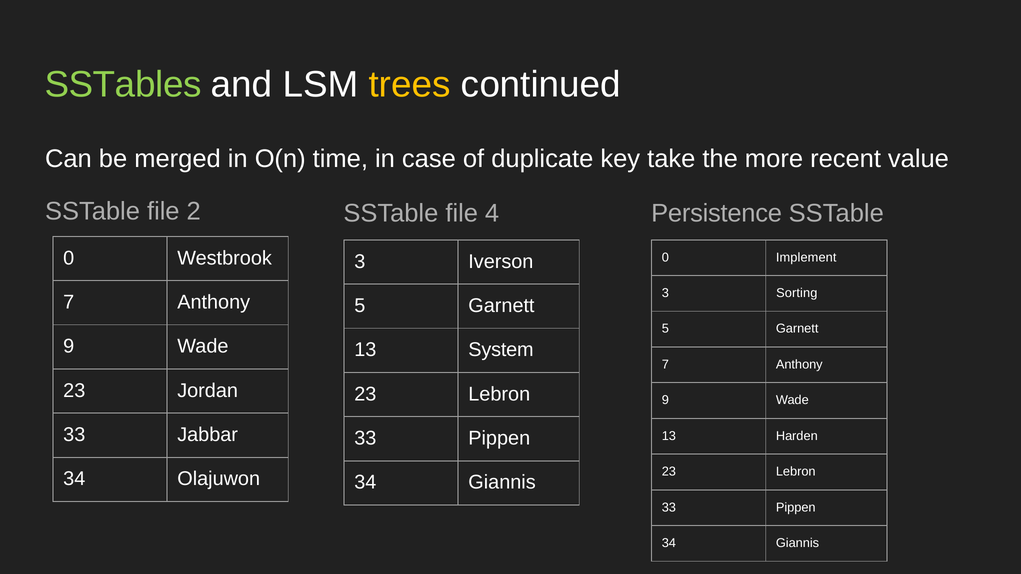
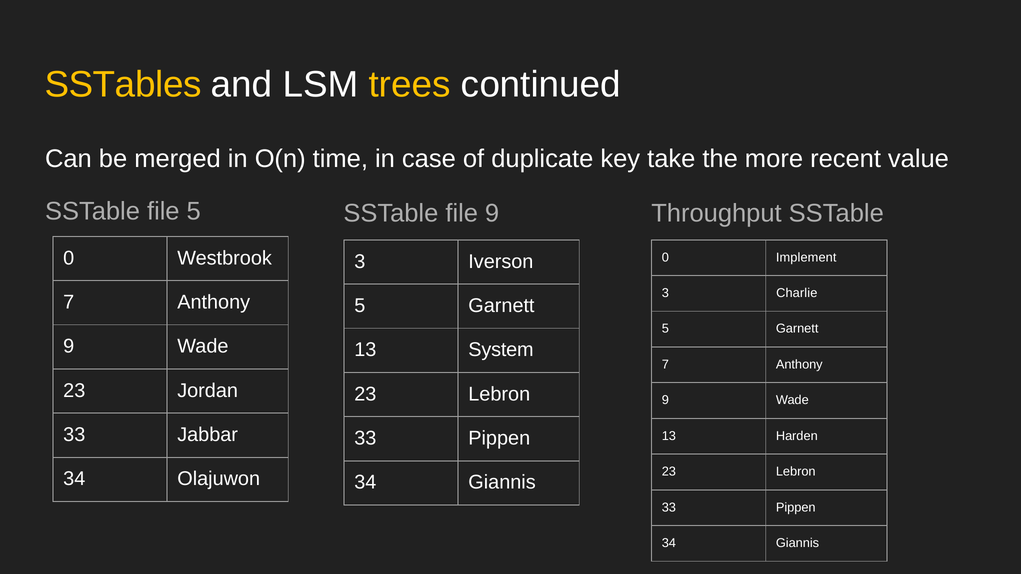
SSTables colour: light green -> yellow
file 2: 2 -> 5
file 4: 4 -> 9
Persistence: Persistence -> Throughput
Sorting: Sorting -> Charlie
